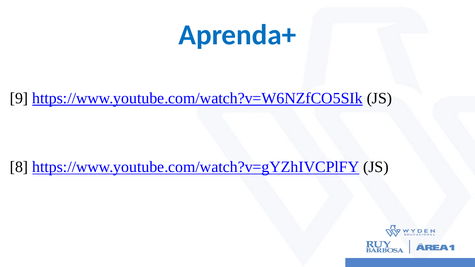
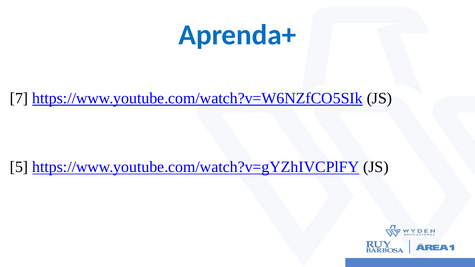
9: 9 -> 7
8: 8 -> 5
